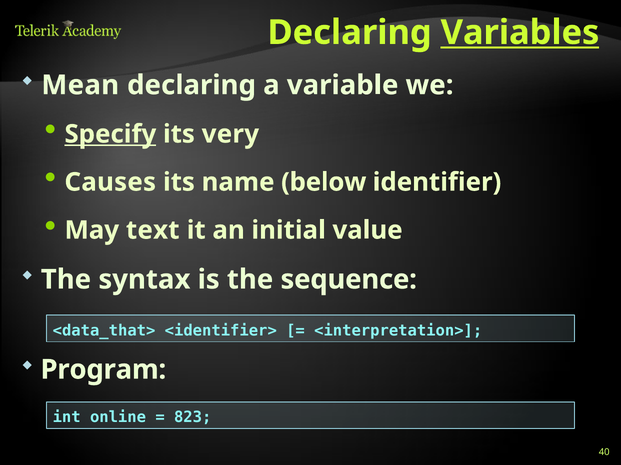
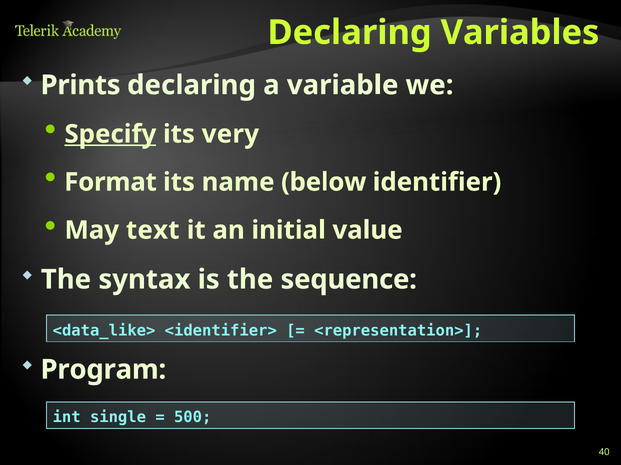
Variables underline: present -> none
Mean: Mean -> Prints
Causes: Causes -> Format
<data_that>: <data_that> -> <data_like>
<interpretation>: <interpretation> -> <representation>
online: online -> single
823: 823 -> 500
